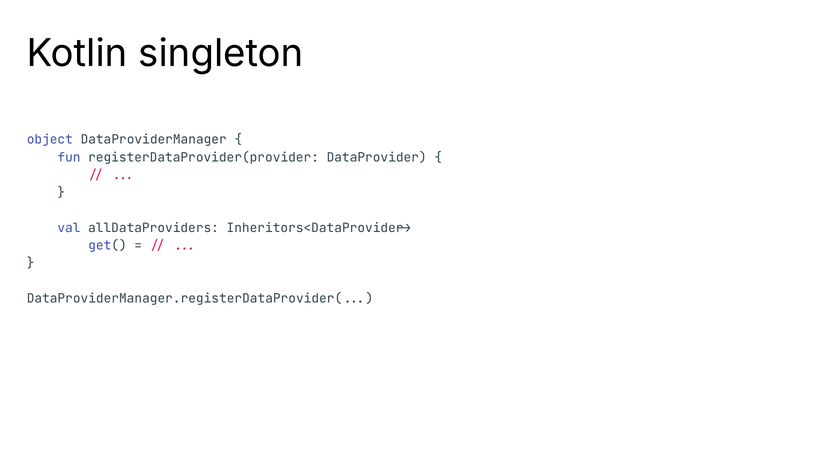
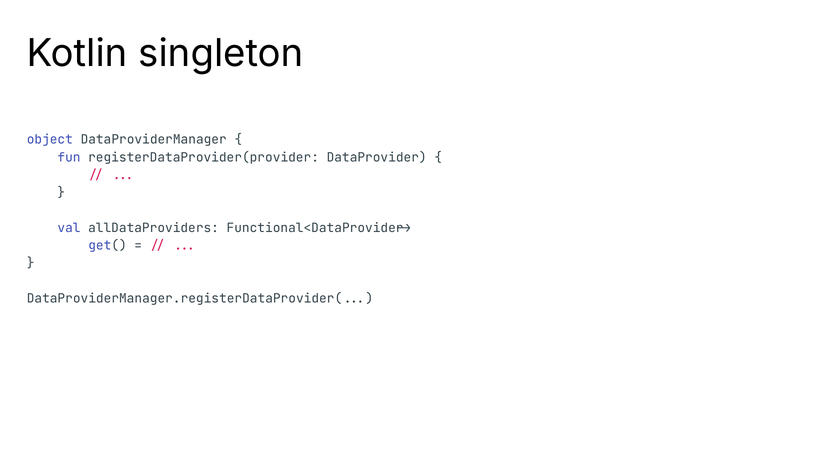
Inheritors<DataProvider>: Inheritors<DataProvider> -> Functional<DataProvider>
